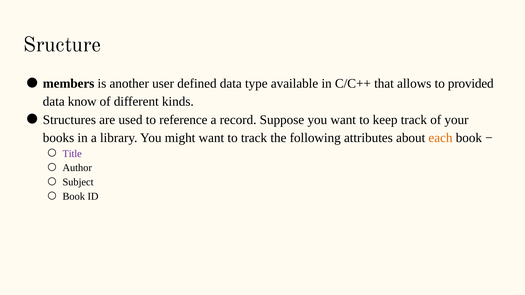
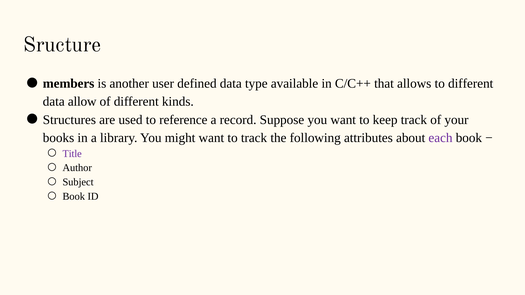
to provided: provided -> different
know: know -> allow
each colour: orange -> purple
